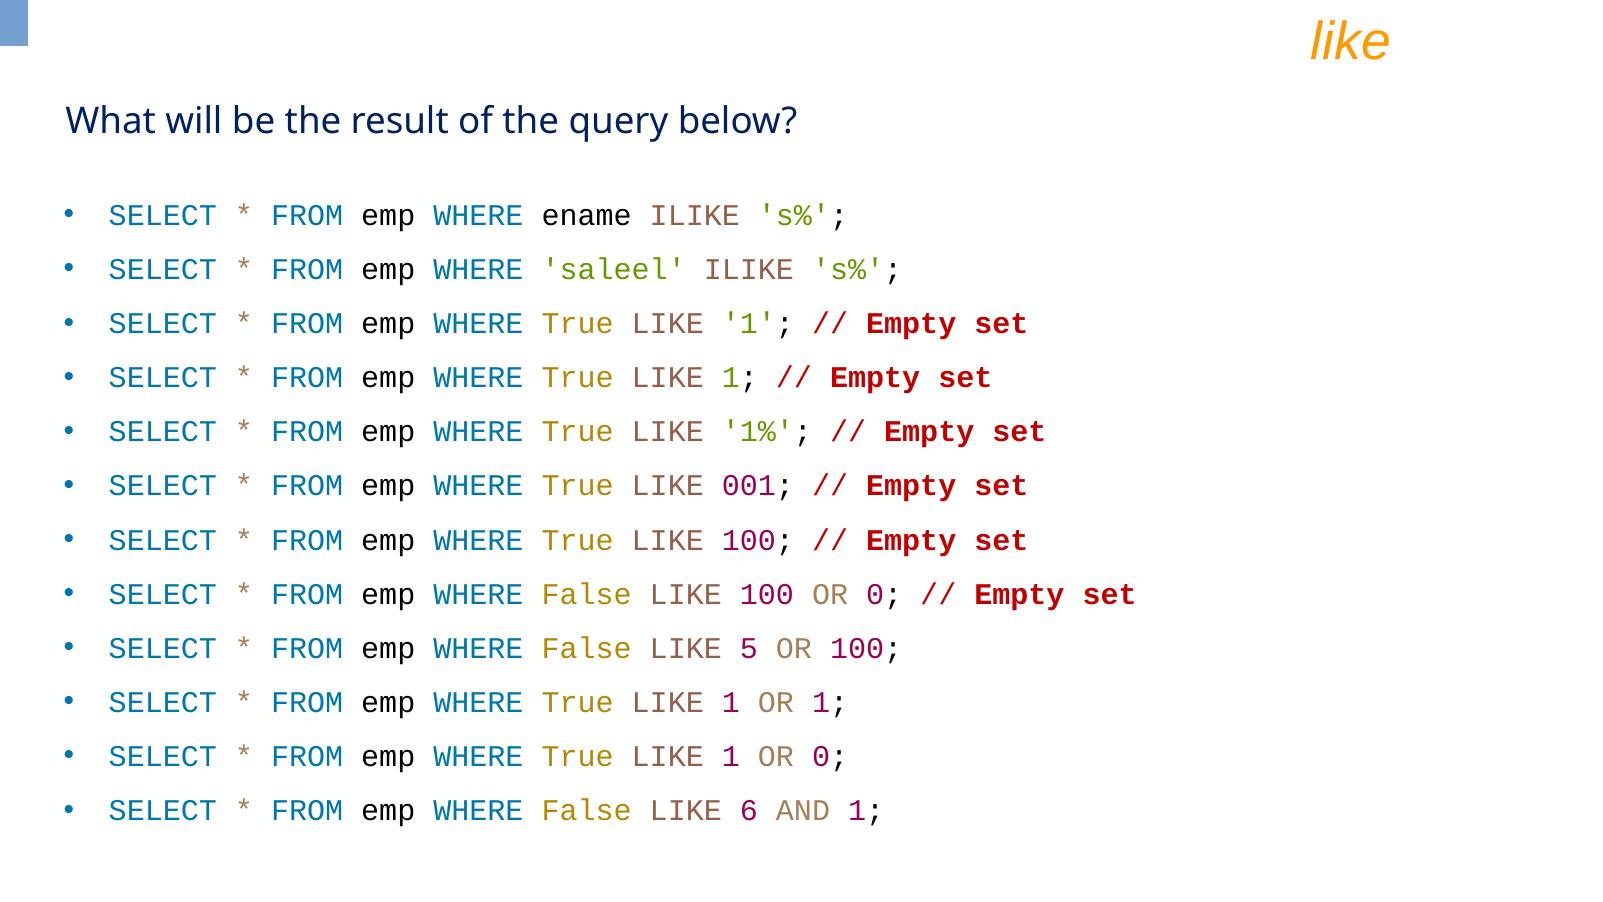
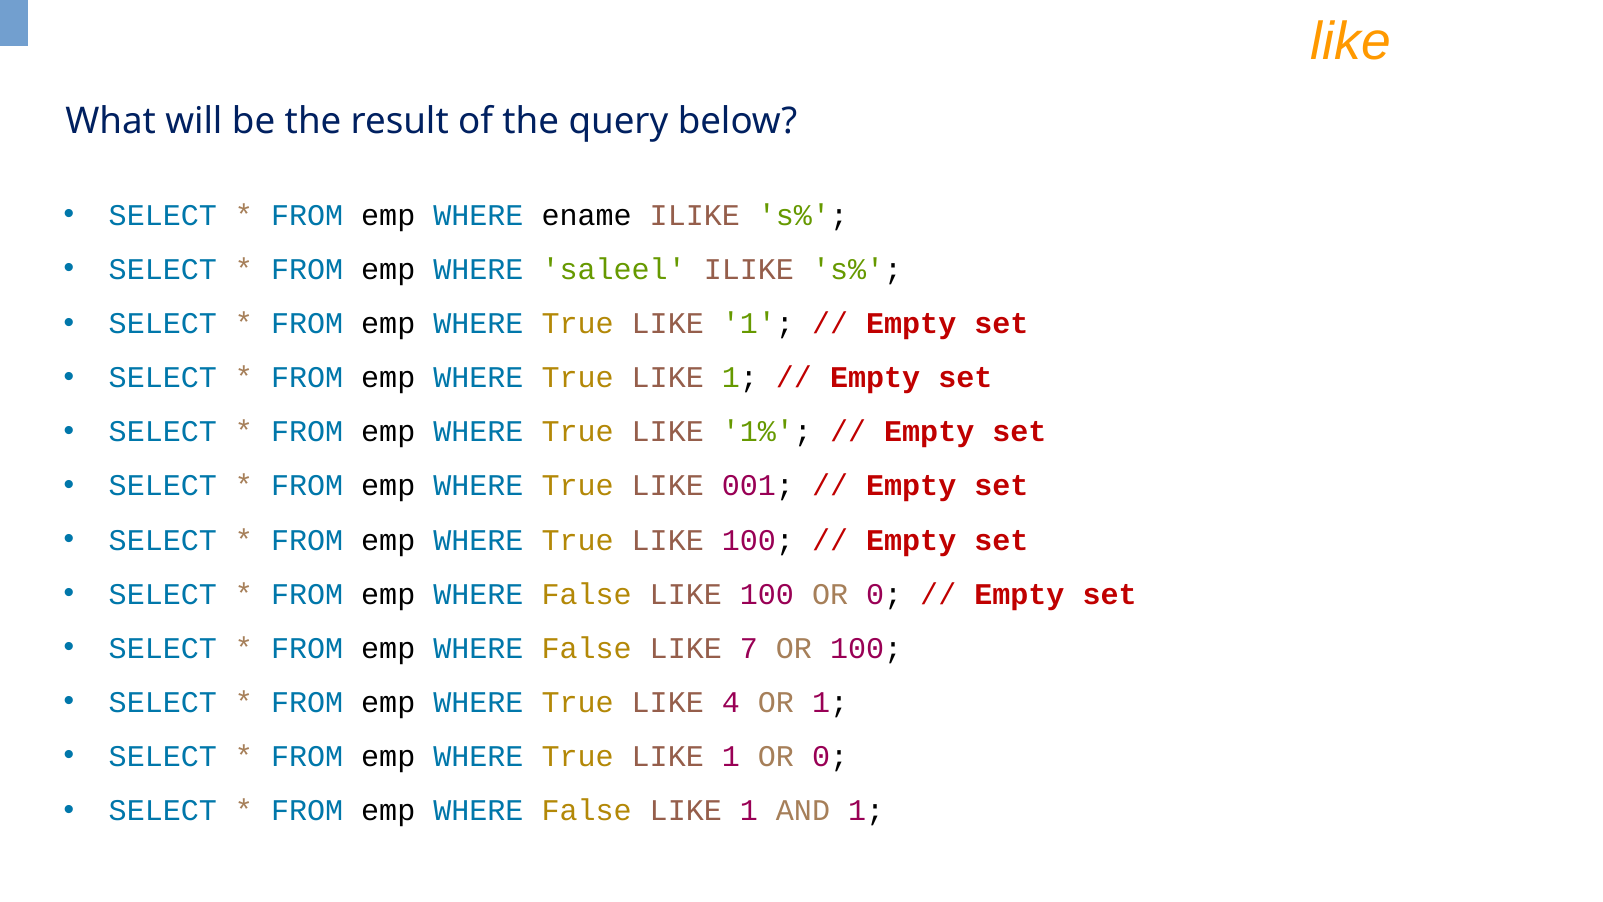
5: 5 -> 7
1 at (731, 702): 1 -> 4
False LIKE 6: 6 -> 1
